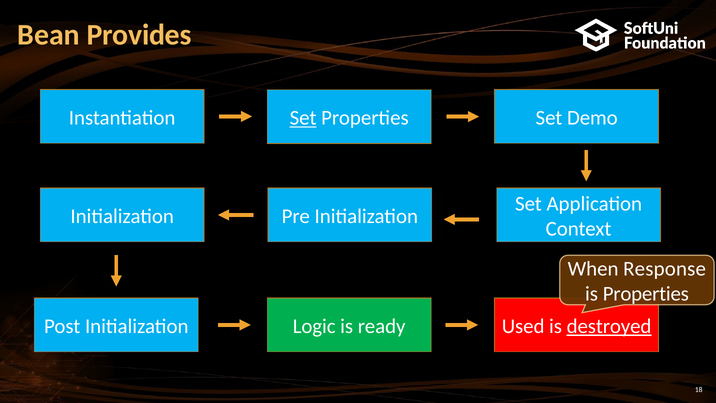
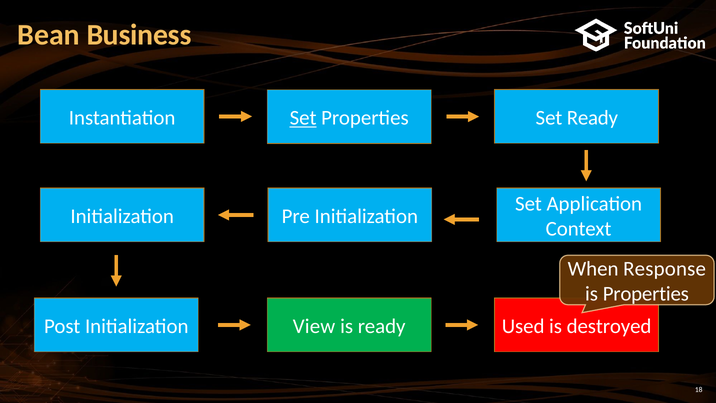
Provides: Provides -> Business
Set Demo: Demo -> Ready
Logic: Logic -> View
destroyed underline: present -> none
